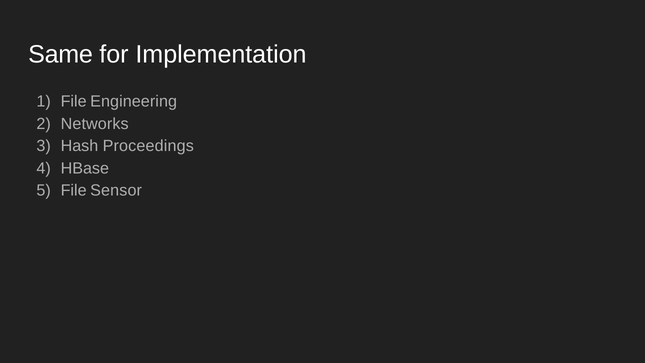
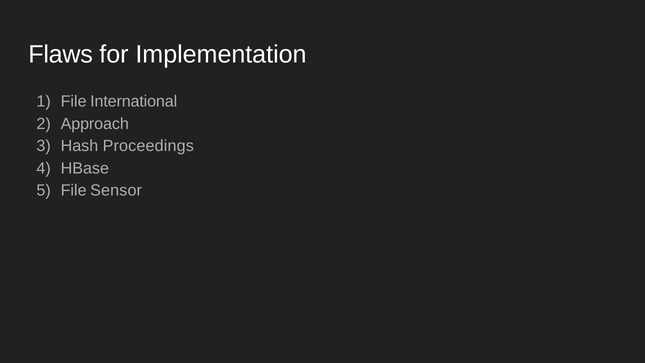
Same: Same -> Flaws
Engineering: Engineering -> International
Networks: Networks -> Approach
